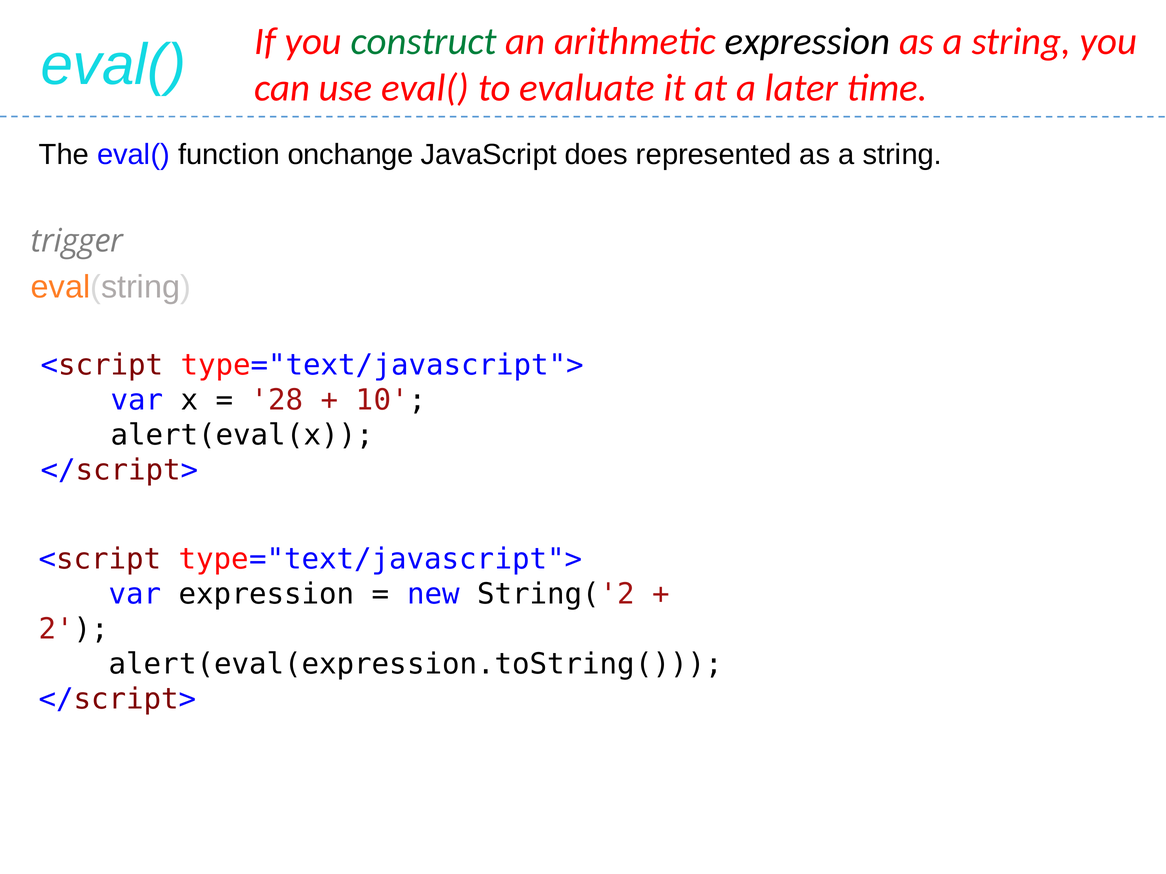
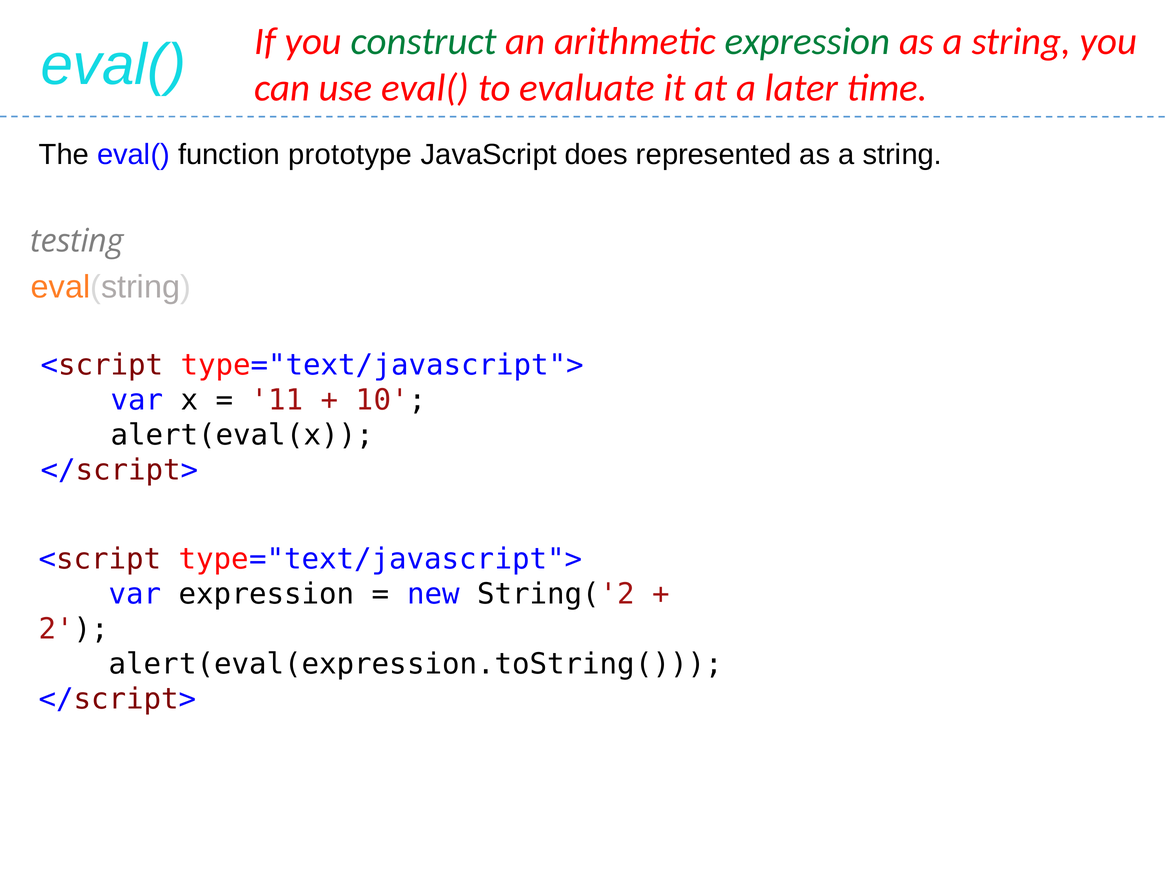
expression at (808, 41) colour: black -> green
onchange: onchange -> prototype
trigger: trigger -> testing
28: 28 -> 11
